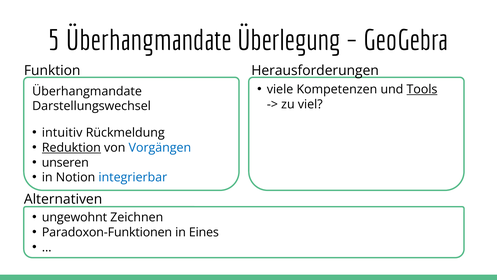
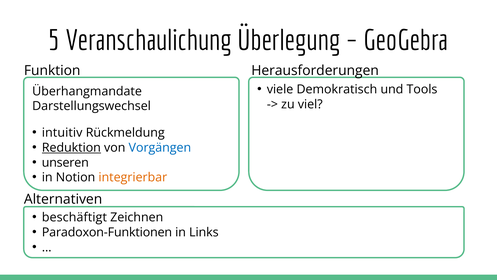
5 Überhangmandate: Überhangmandate -> Veranschaulichung
Kompetenzen: Kompetenzen -> Demokratisch
Tools underline: present -> none
integrierbar colour: blue -> orange
ungewohnt: ungewohnt -> beschäftigt
Eines: Eines -> Links
